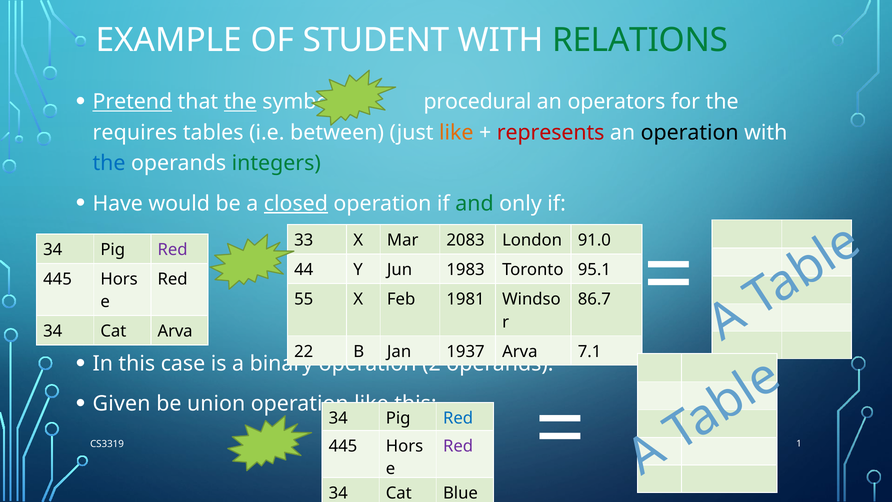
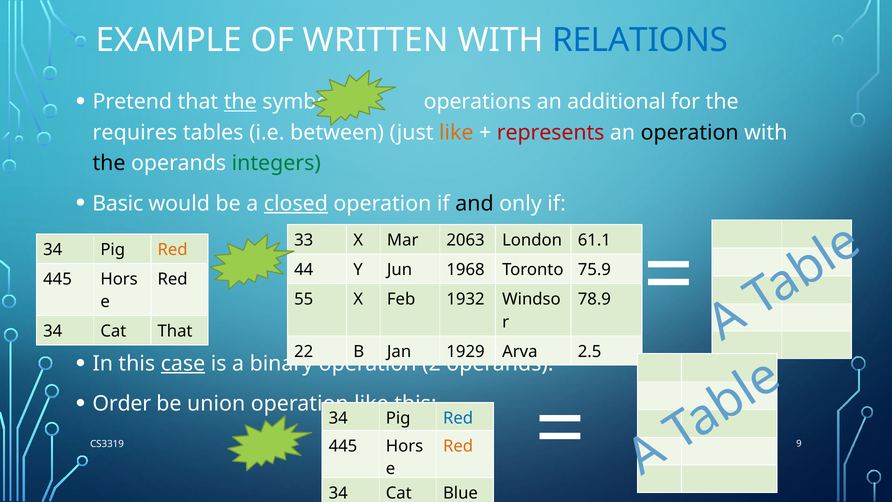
STUDENT: STUDENT -> WRITTEN
RELATIONS colour: green -> blue
Pretend underline: present -> none
procedural: procedural -> operations
operators: operators -> additional
the at (109, 163) colour: blue -> black
Have: Have -> Basic
and colour: green -> black
2083: 2083 -> 2063
91.0: 91.0 -> 61.1
Red at (173, 249) colour: purple -> orange
1983: 1983 -> 1968
95.1: 95.1 -> 75.9
1981: 1981 -> 1932
86.7: 86.7 -> 78.9
Cat Arva: Arva -> That
1937: 1937 -> 1929
7.1: 7.1 -> 2.5
case underline: none -> present
Given: Given -> Order
1: 1 -> 9
Red at (458, 446) colour: purple -> orange
